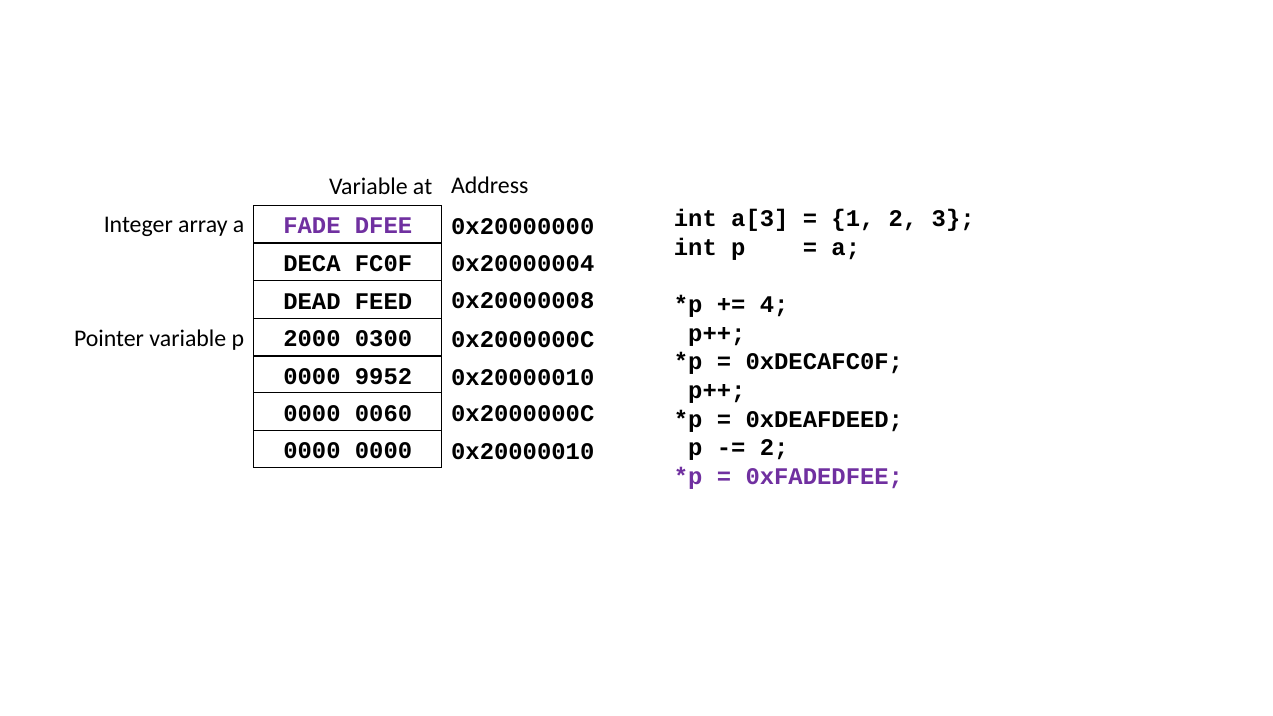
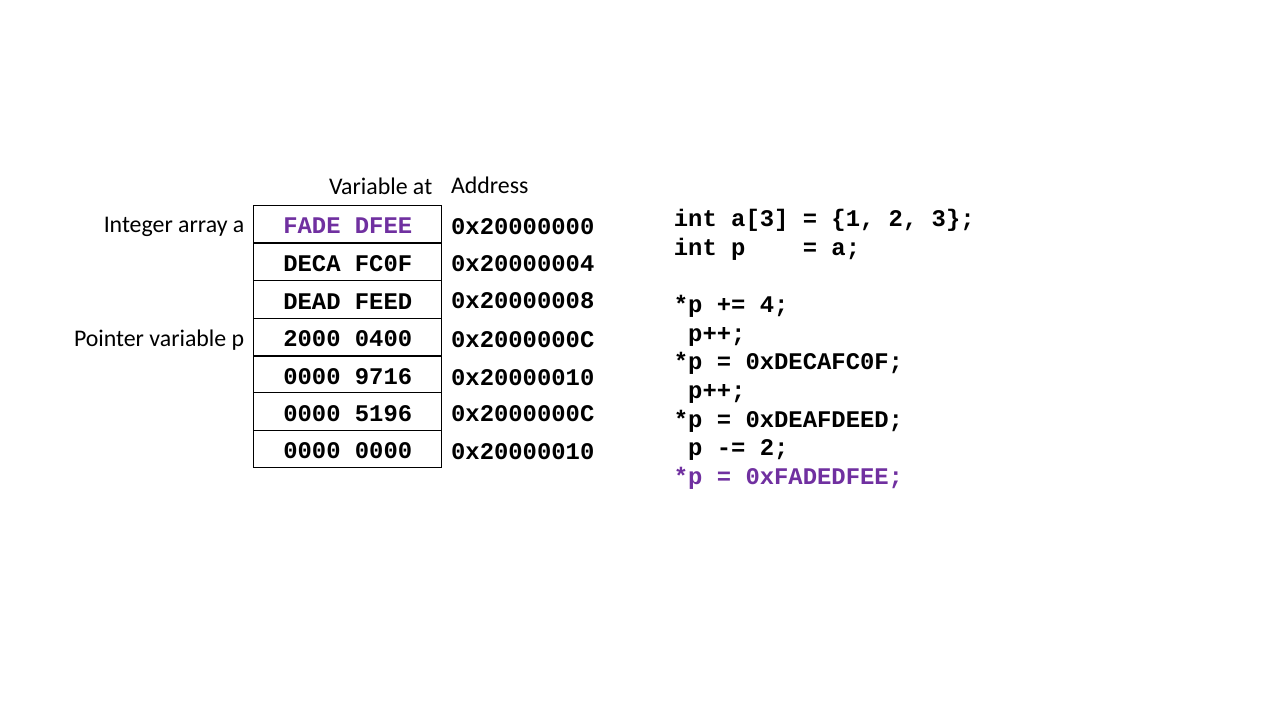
0300: 0300 -> 0400
9952: 9952 -> 9716
0060: 0060 -> 5196
